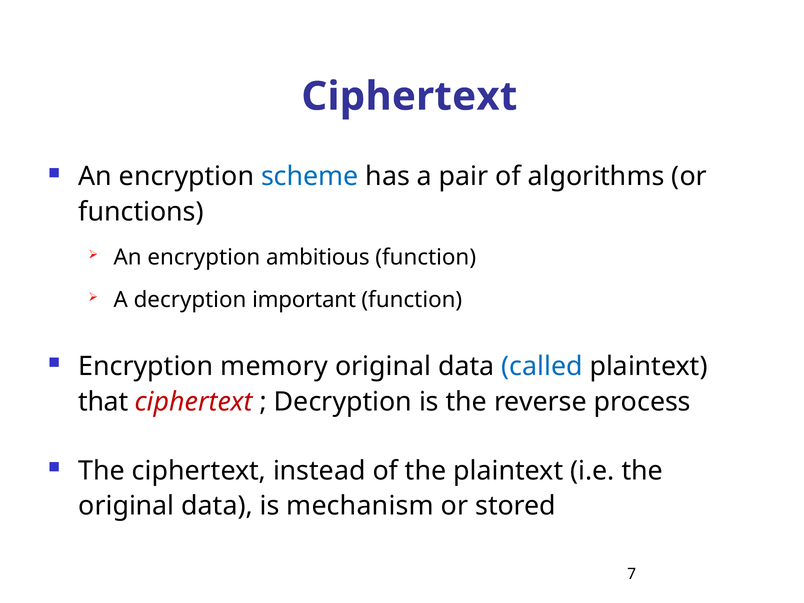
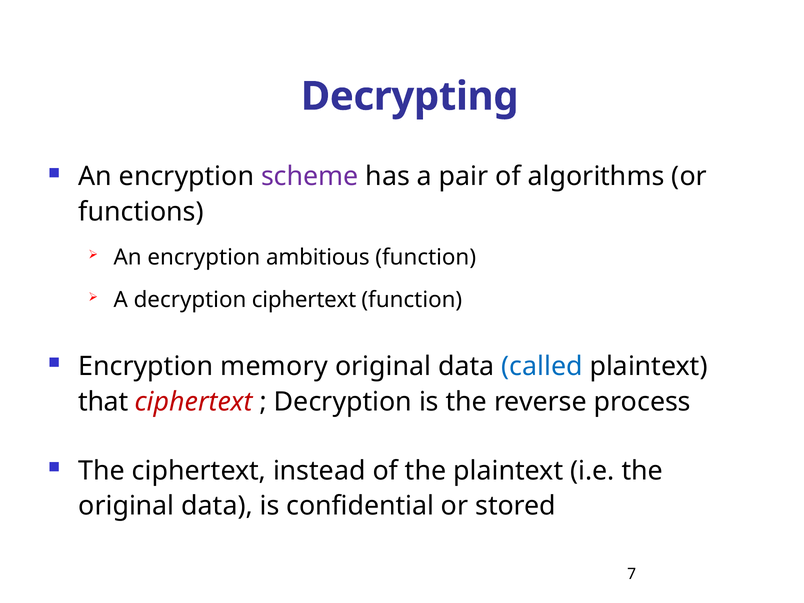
Ciphertext at (409, 96): Ciphertext -> Decrypting
scheme colour: blue -> purple
decryption important: important -> ciphertext
mechanism: mechanism -> confidential
